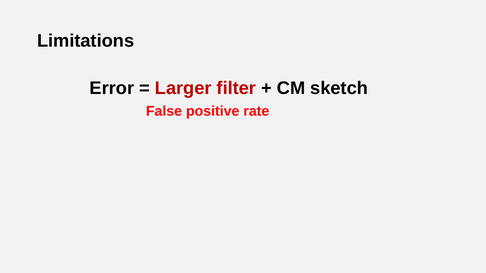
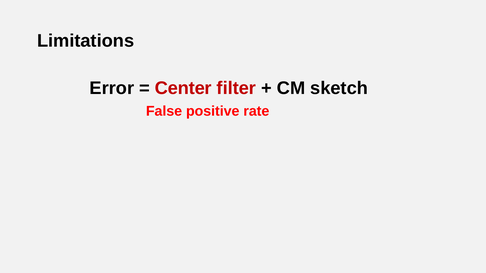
Larger: Larger -> Center
